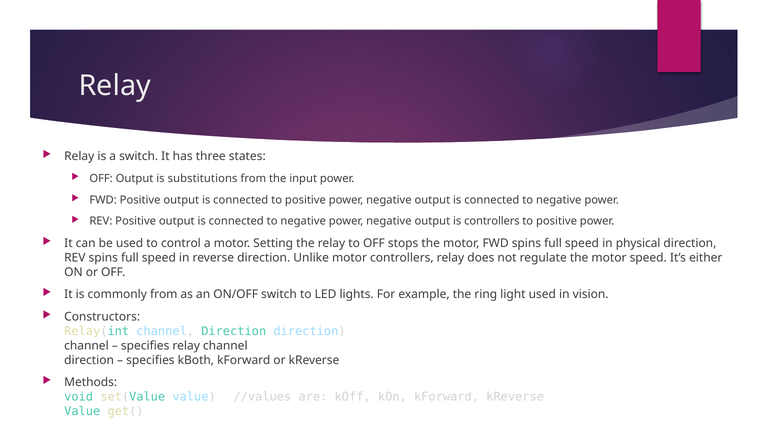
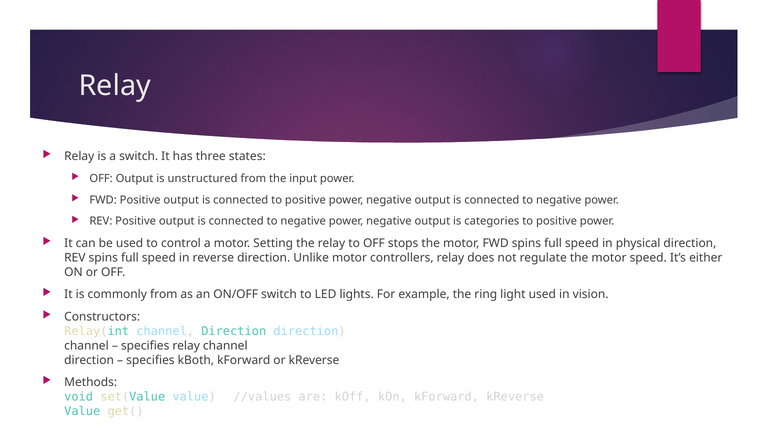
substitutions: substitutions -> unstructured
is controllers: controllers -> categories
